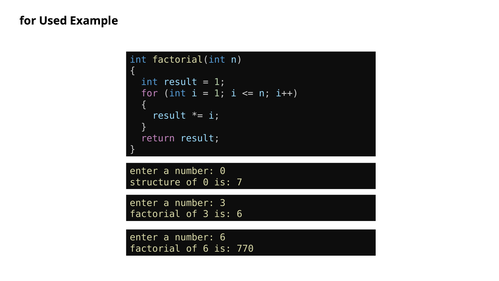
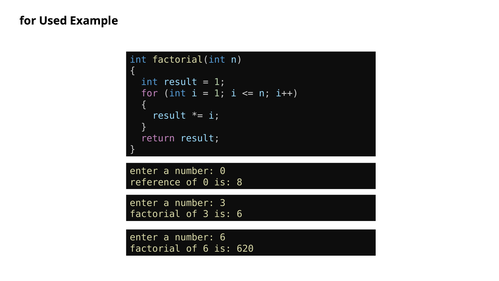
structure: structure -> reference
7: 7 -> 8
770: 770 -> 620
